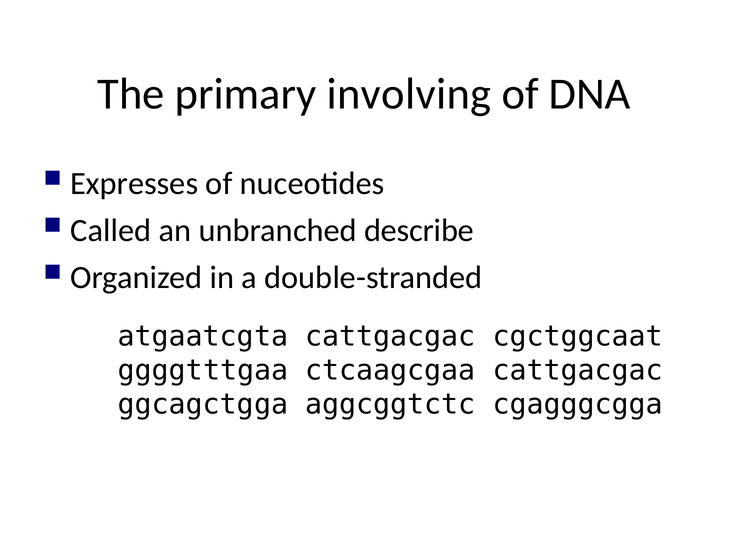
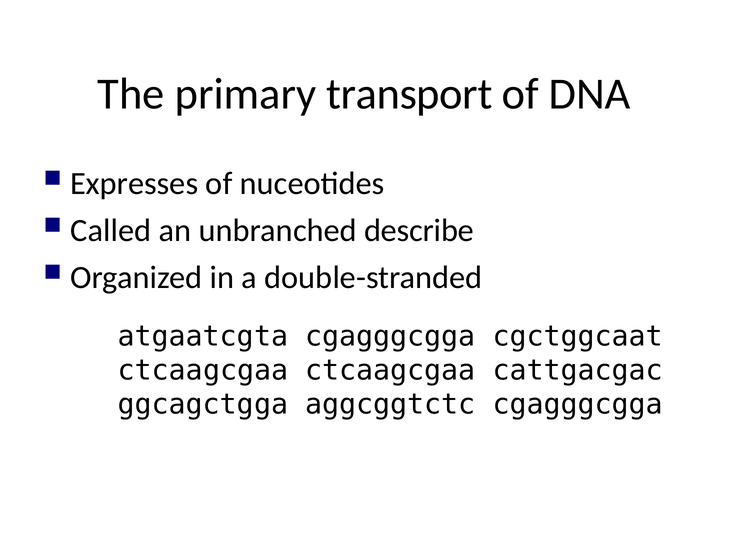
involving: involving -> transport
atgaatcgta cattgacgac: cattgacgac -> cgagggcgga
ggggtttgaa at (203, 370): ggggtttgaa -> ctcaagcgaa
